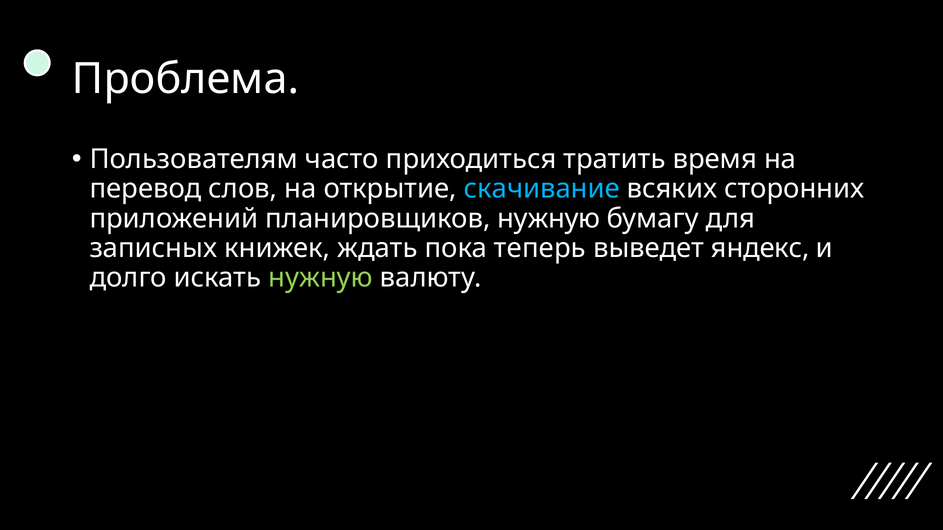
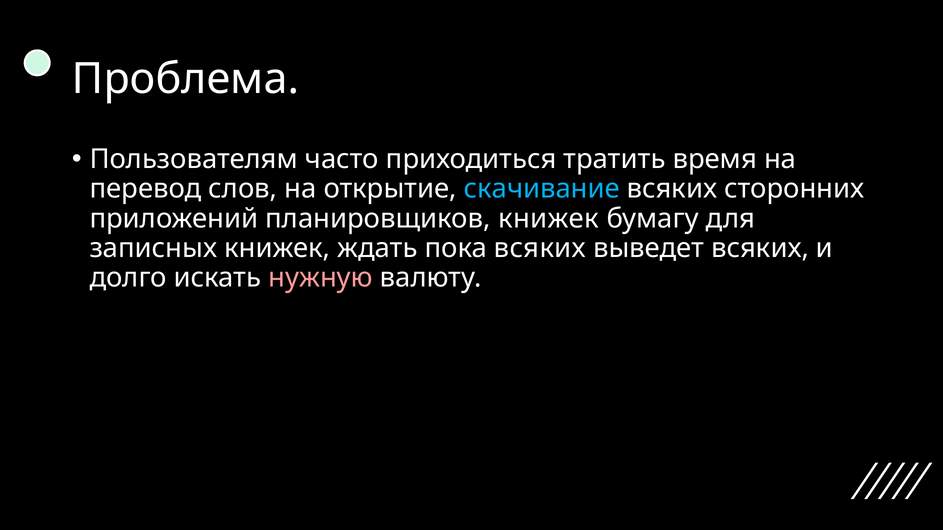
планировщиков нужную: нужную -> книжек
пока теперь: теперь -> всяких
выведет яндекс: яндекс -> всяких
нужную at (321, 278) colour: light green -> pink
